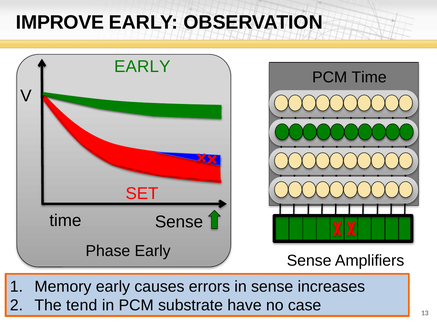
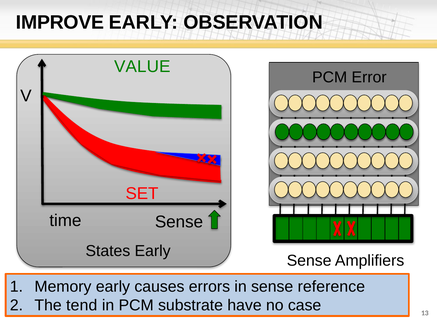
EARLY at (142, 66): EARLY -> VALUE
PCM Time: Time -> Error
Phase: Phase -> States
increases: increases -> reference
